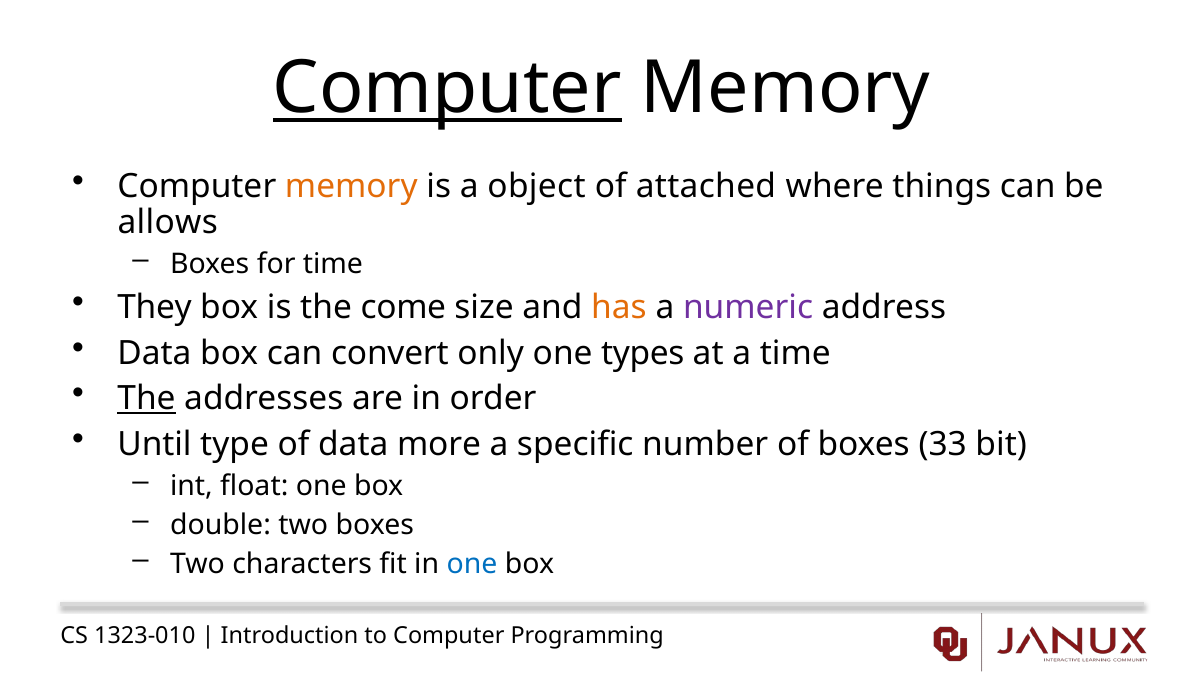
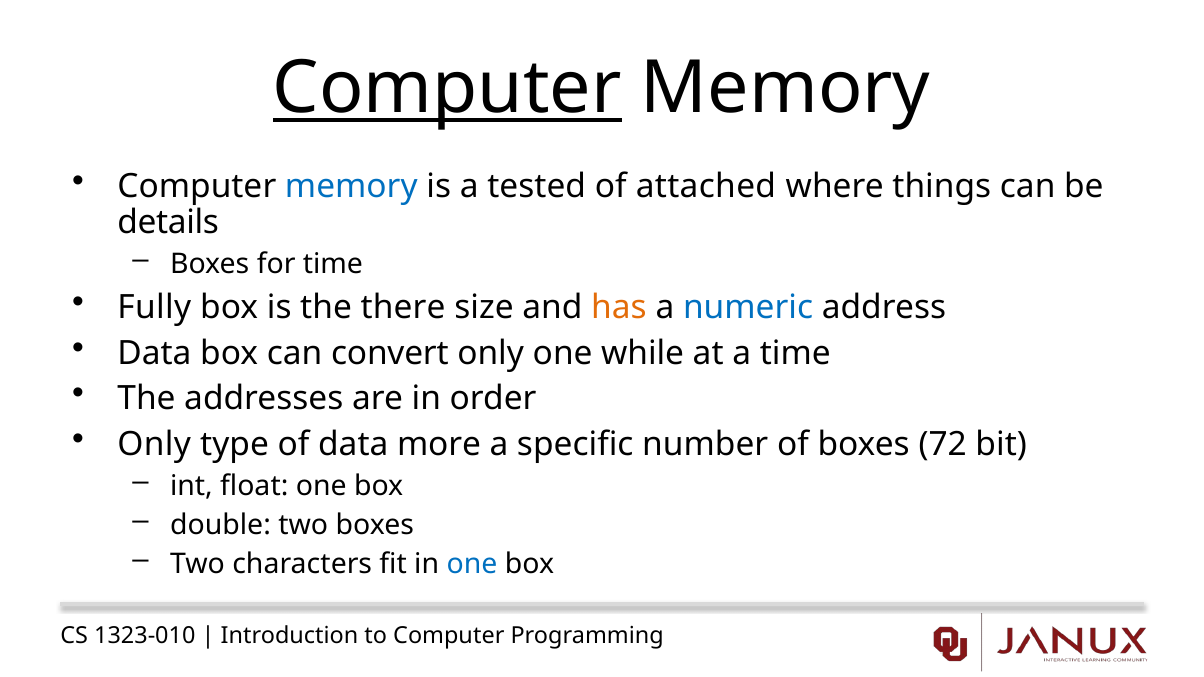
memory at (351, 186) colour: orange -> blue
object: object -> tested
allows: allows -> details
They: They -> Fully
come: come -> there
numeric colour: purple -> blue
types: types -> while
The at (147, 399) underline: present -> none
Until at (154, 445): Until -> Only
33: 33 -> 72
